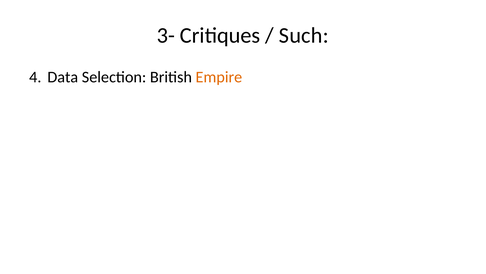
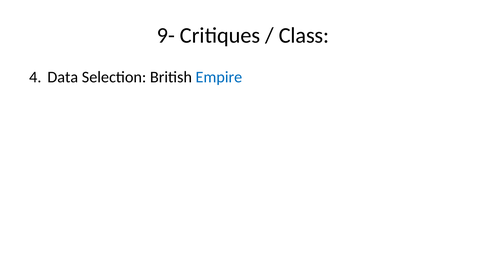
3-: 3- -> 9-
Such: Such -> Class
Empire colour: orange -> blue
